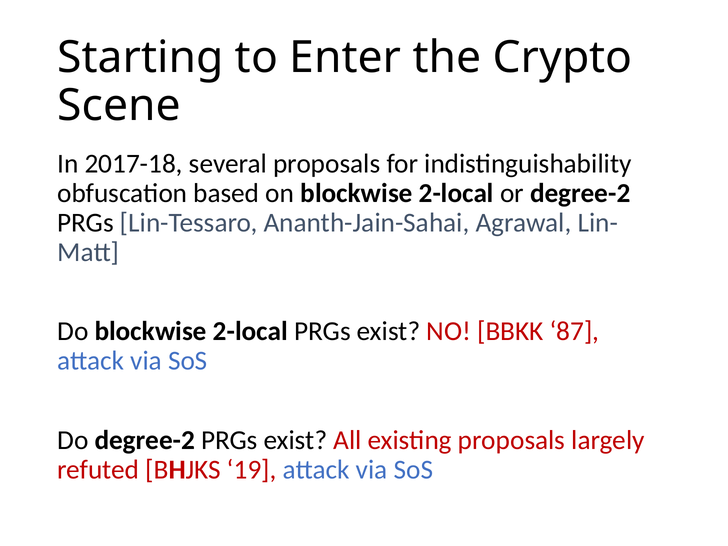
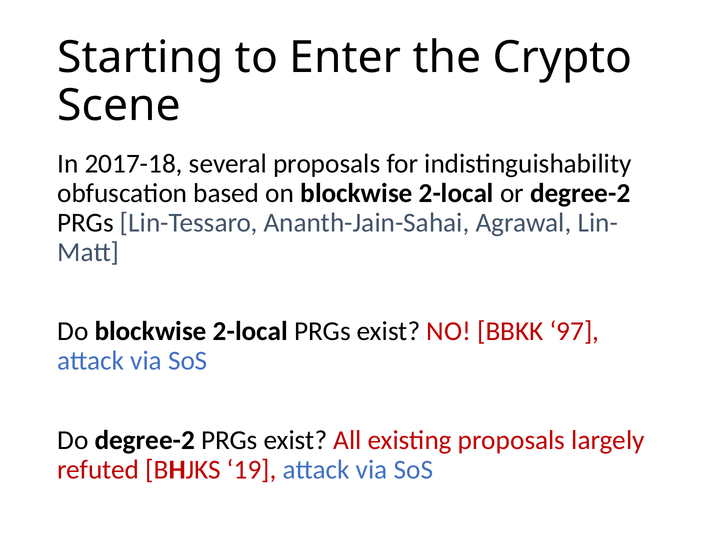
87: 87 -> 97
